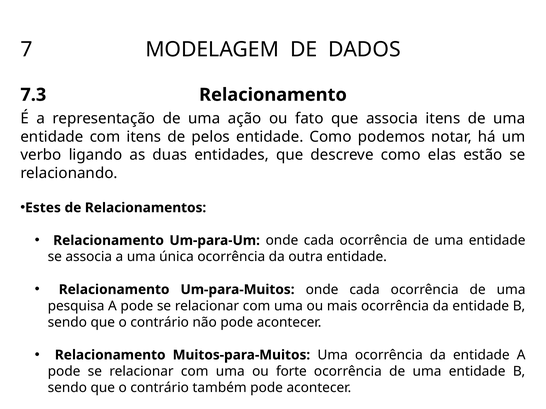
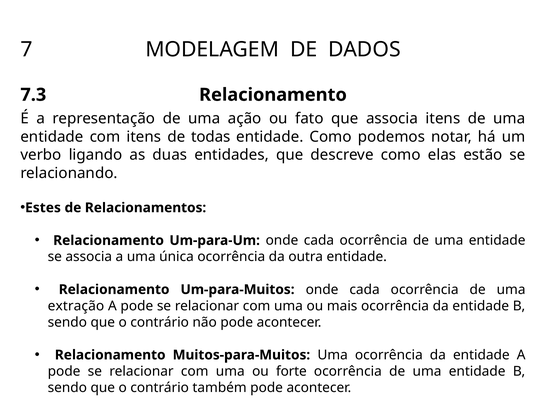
pelos: pelos -> todas
pesquisa: pesquisa -> extração
